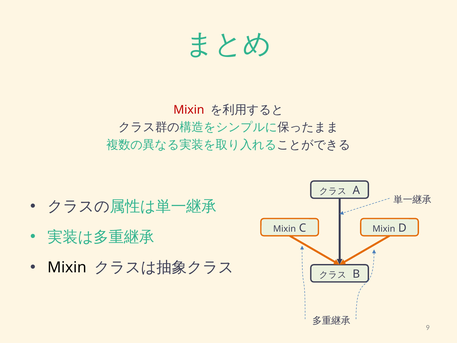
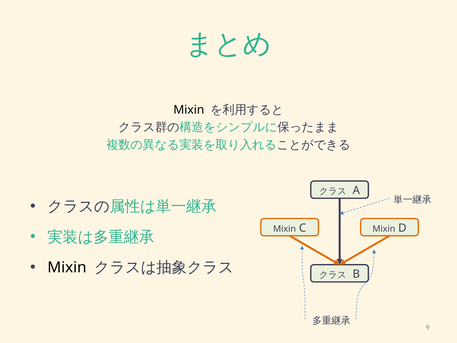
Mixin at (189, 110) colour: red -> black
